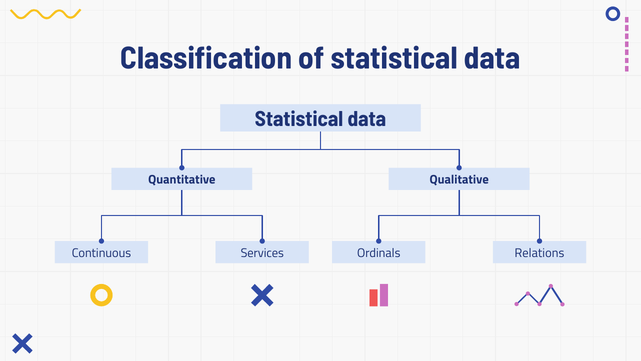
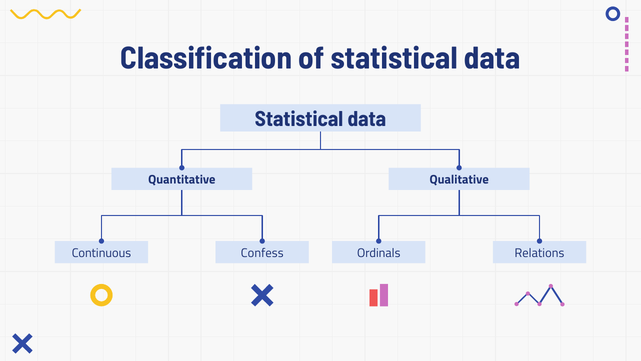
Services: Services -> Confess
